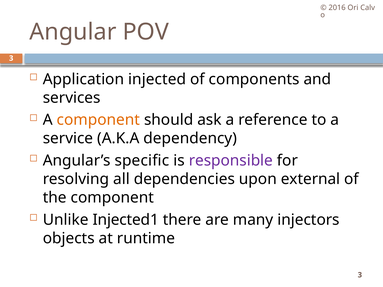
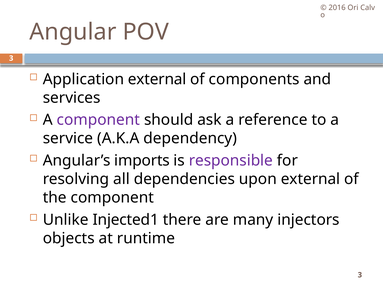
Application injected: injected -> external
component at (98, 120) colour: orange -> purple
specific: specific -> imports
